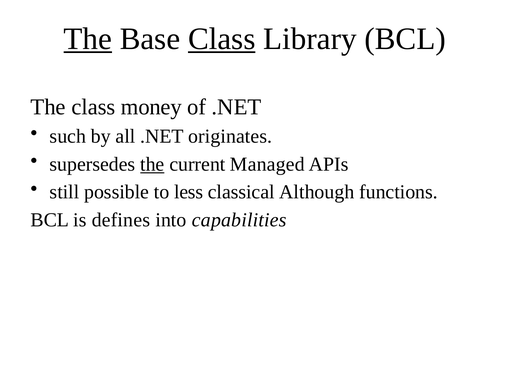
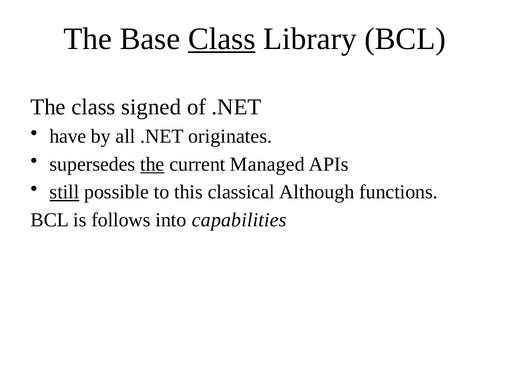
The at (88, 39) underline: present -> none
money: money -> signed
such: such -> have
still underline: none -> present
less: less -> this
defines: defines -> follows
